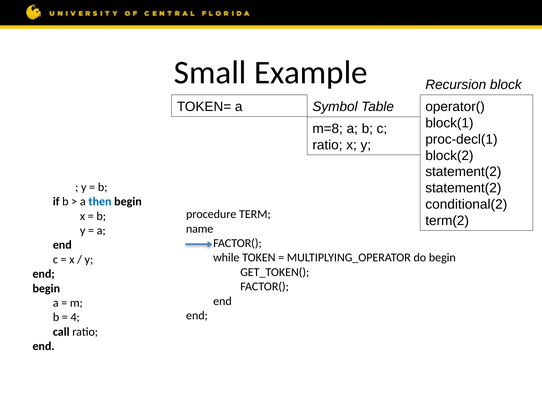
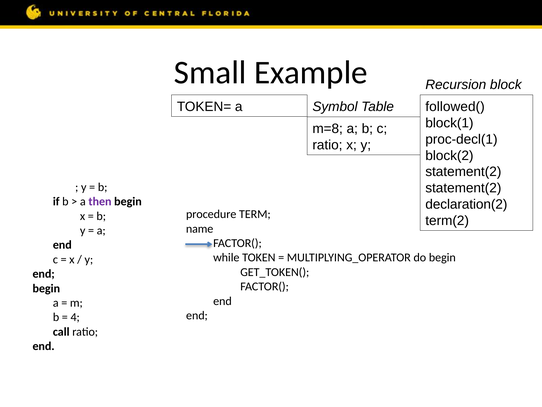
operator(: operator( -> followed(
then colour: blue -> purple
conditional(2: conditional(2 -> declaration(2
